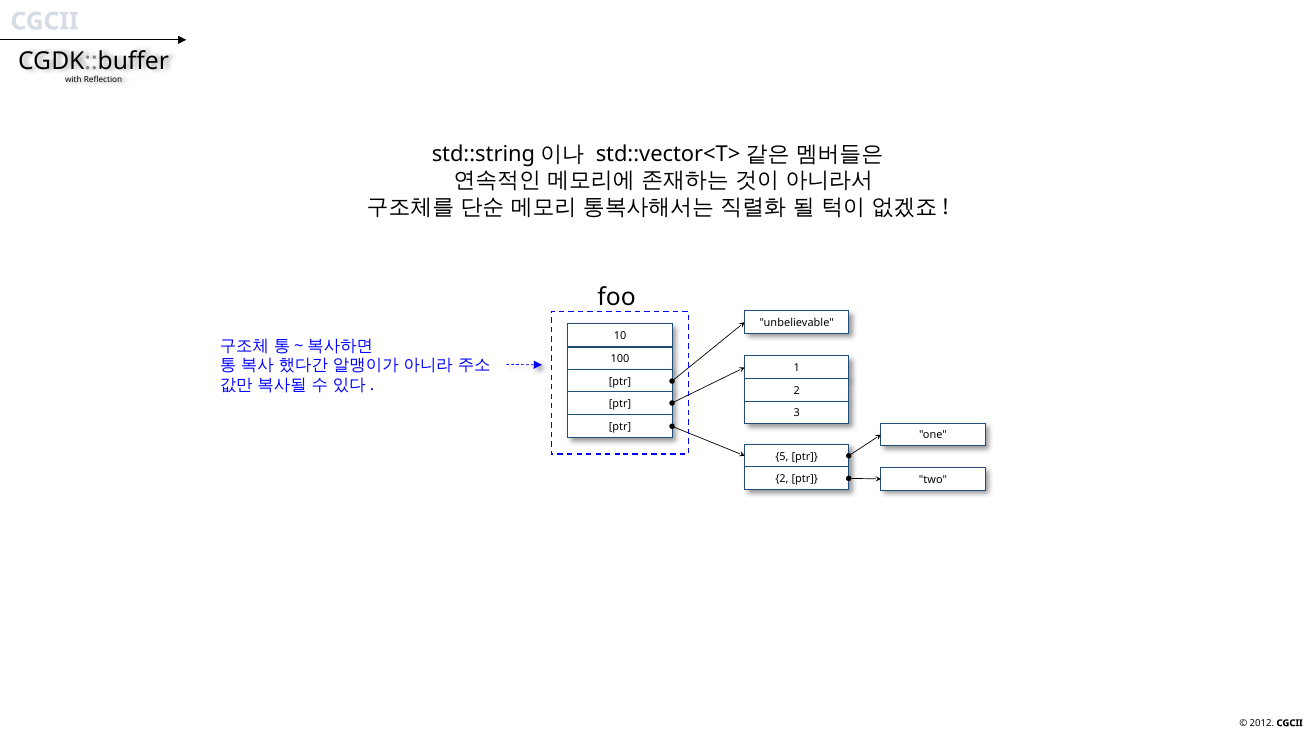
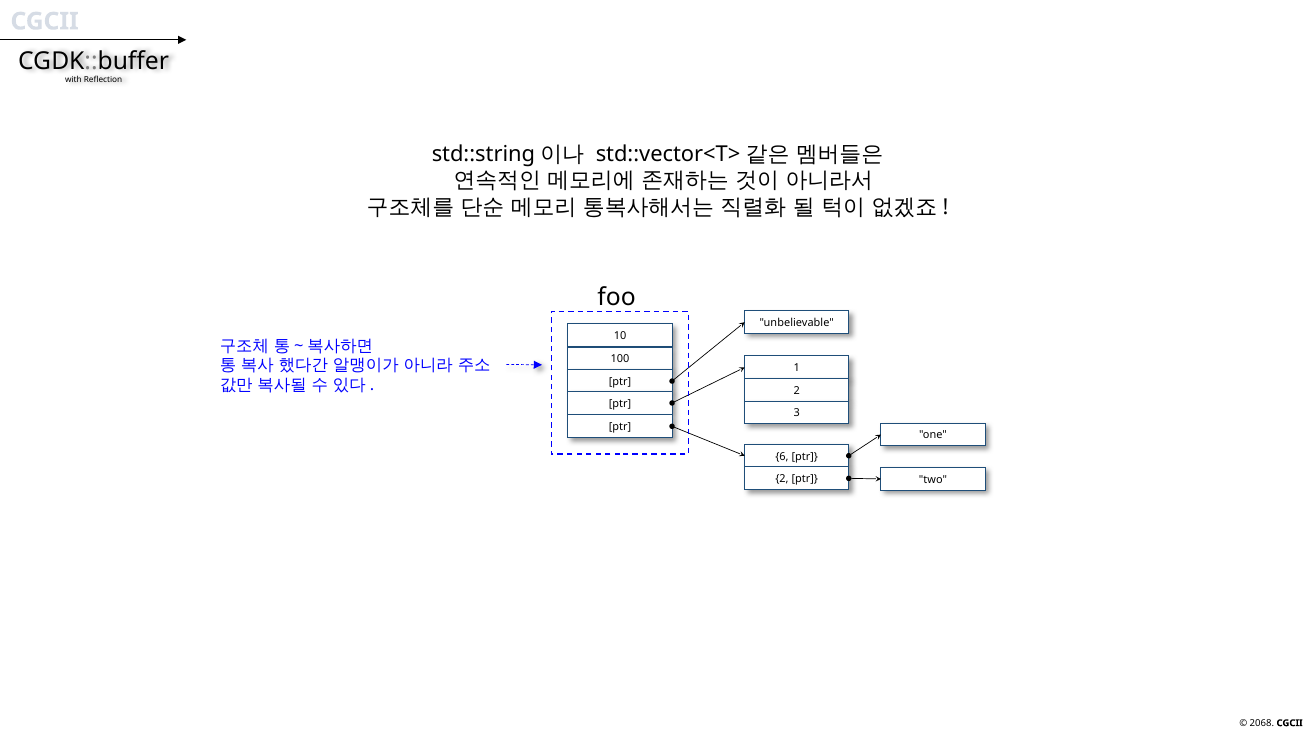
5: 5 -> 6
2012: 2012 -> 2068
